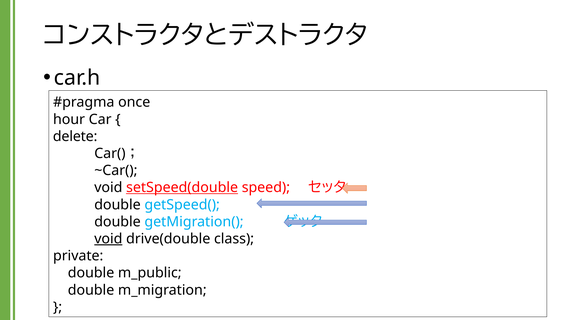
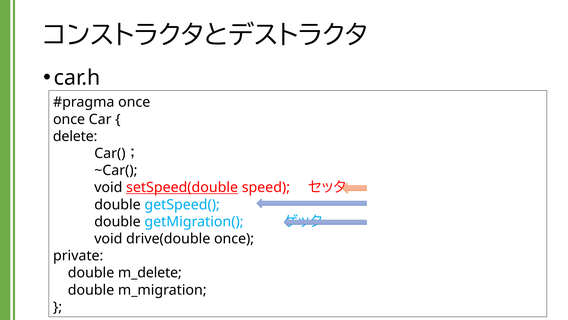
hour at (69, 119): hour -> once
void at (108, 238) underline: present -> none
drive(double class: class -> once
m_public: m_public -> m_delete
